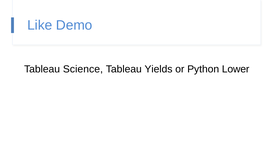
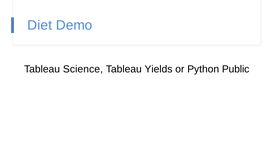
Like: Like -> Diet
Lower: Lower -> Public
